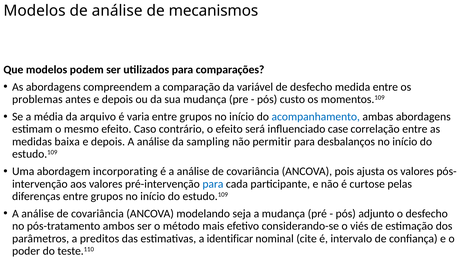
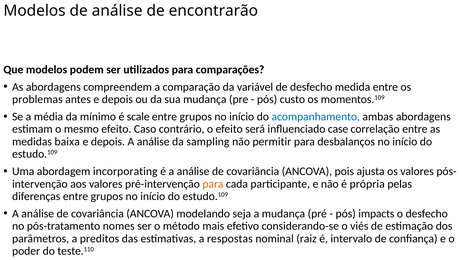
mecanismos: mecanismos -> encontrarão
arquivo: arquivo -> mínimo
varia: varia -> scale
para at (213, 184) colour: blue -> orange
curtose: curtose -> própria
adjunto: adjunto -> impacts
ambos: ambos -> nomes
identificar: identificar -> respostas
cite: cite -> raiz
